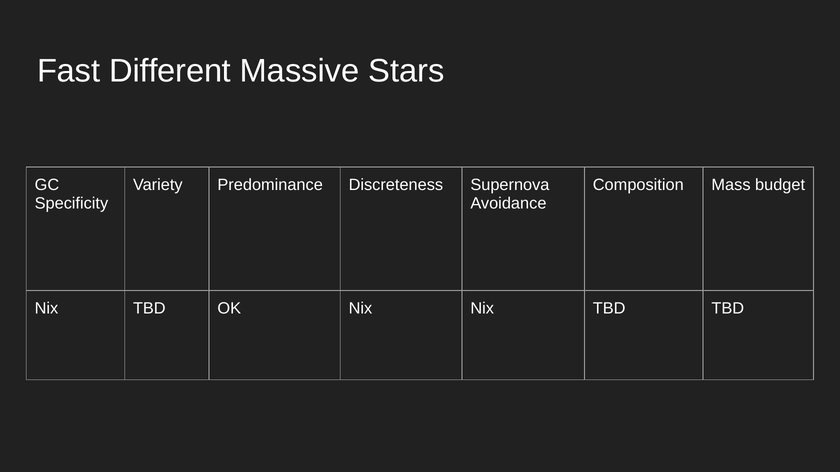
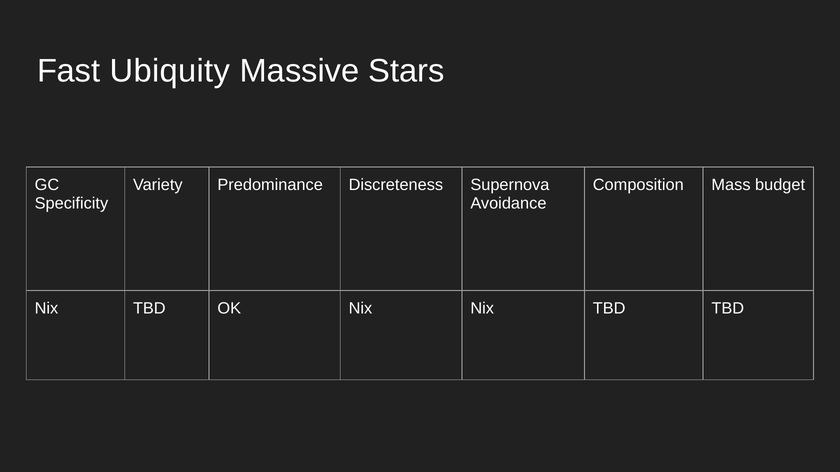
Different: Different -> Ubiquity
